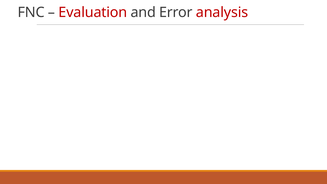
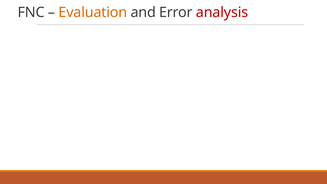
Evaluation colour: red -> orange
